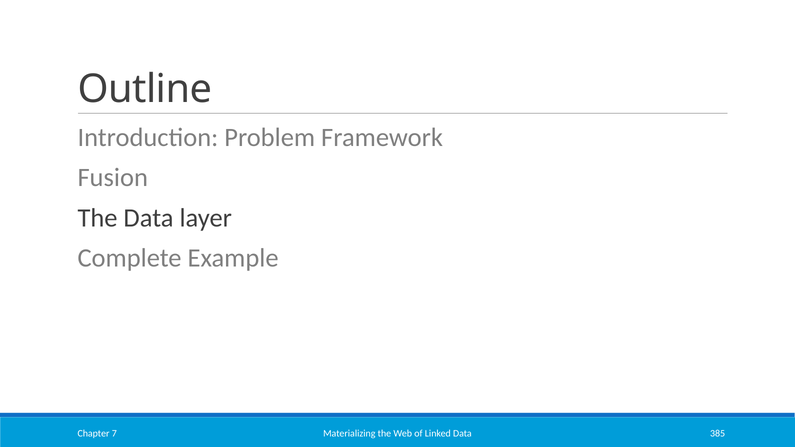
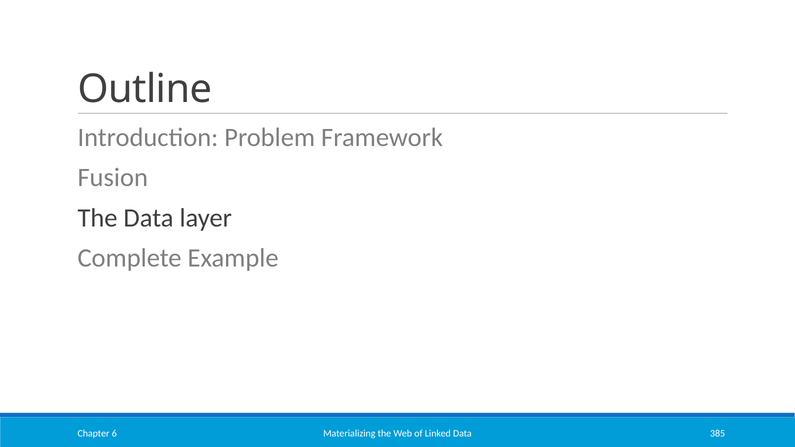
7: 7 -> 6
